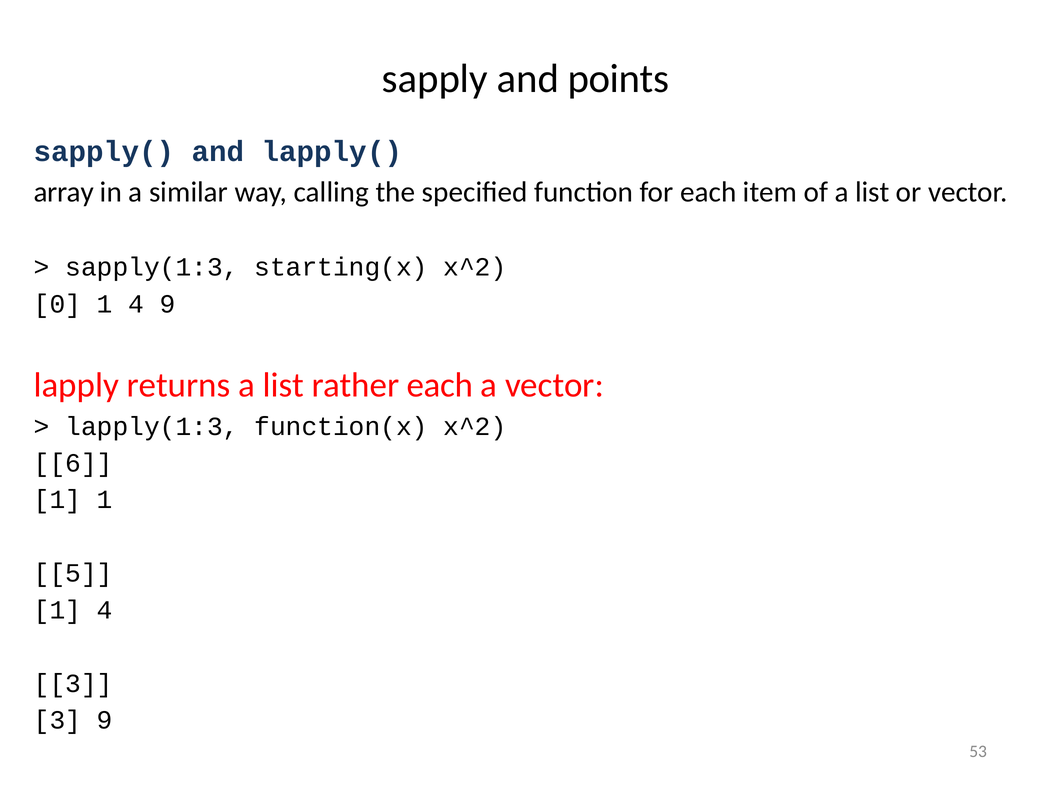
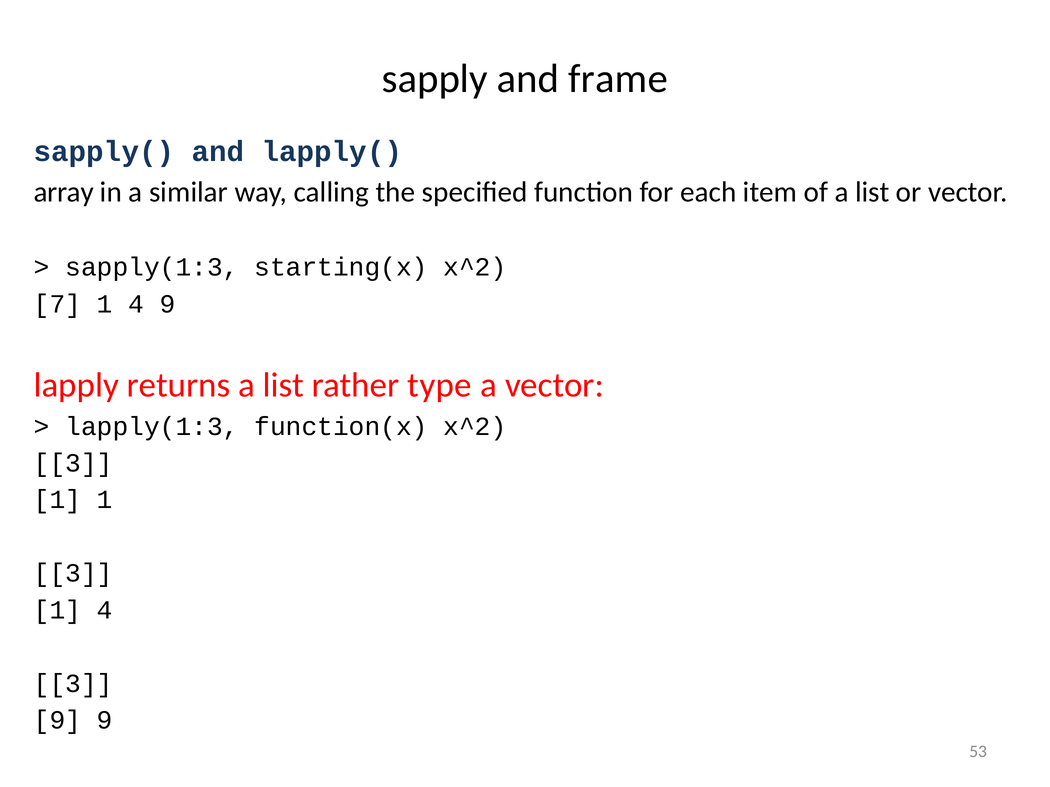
points: points -> frame
0: 0 -> 7
rather each: each -> type
6 at (73, 463): 6 -> 3
5 at (73, 574): 5 -> 3
3 at (57, 721): 3 -> 9
